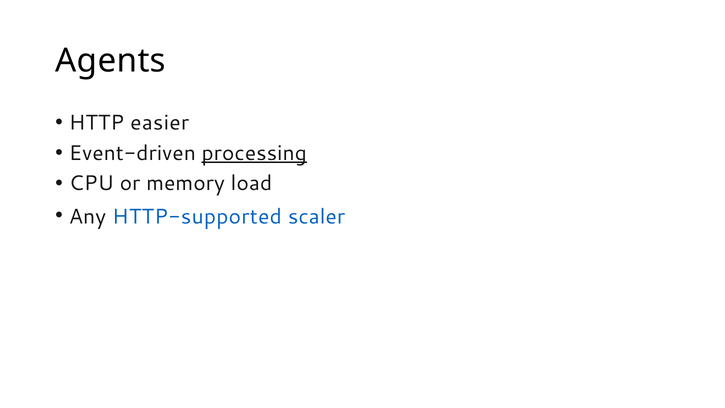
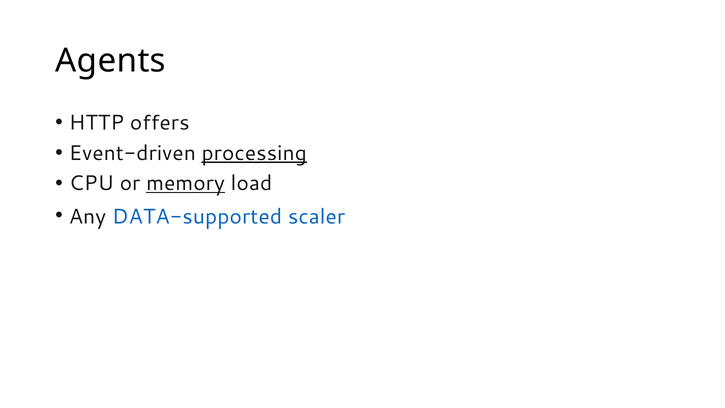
easier: easier -> offers
memory underline: none -> present
HTTP-supported: HTTP-supported -> DATA-supported
